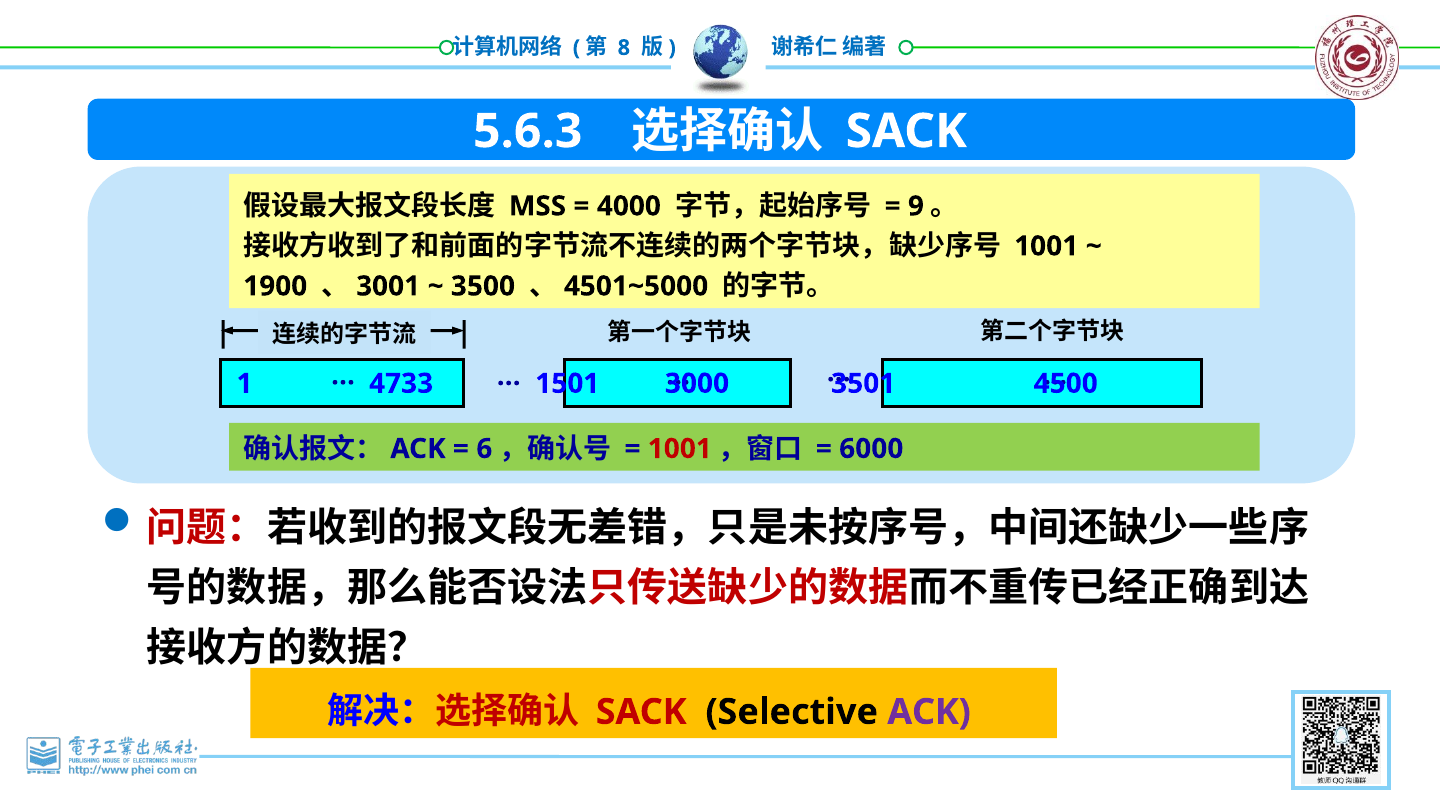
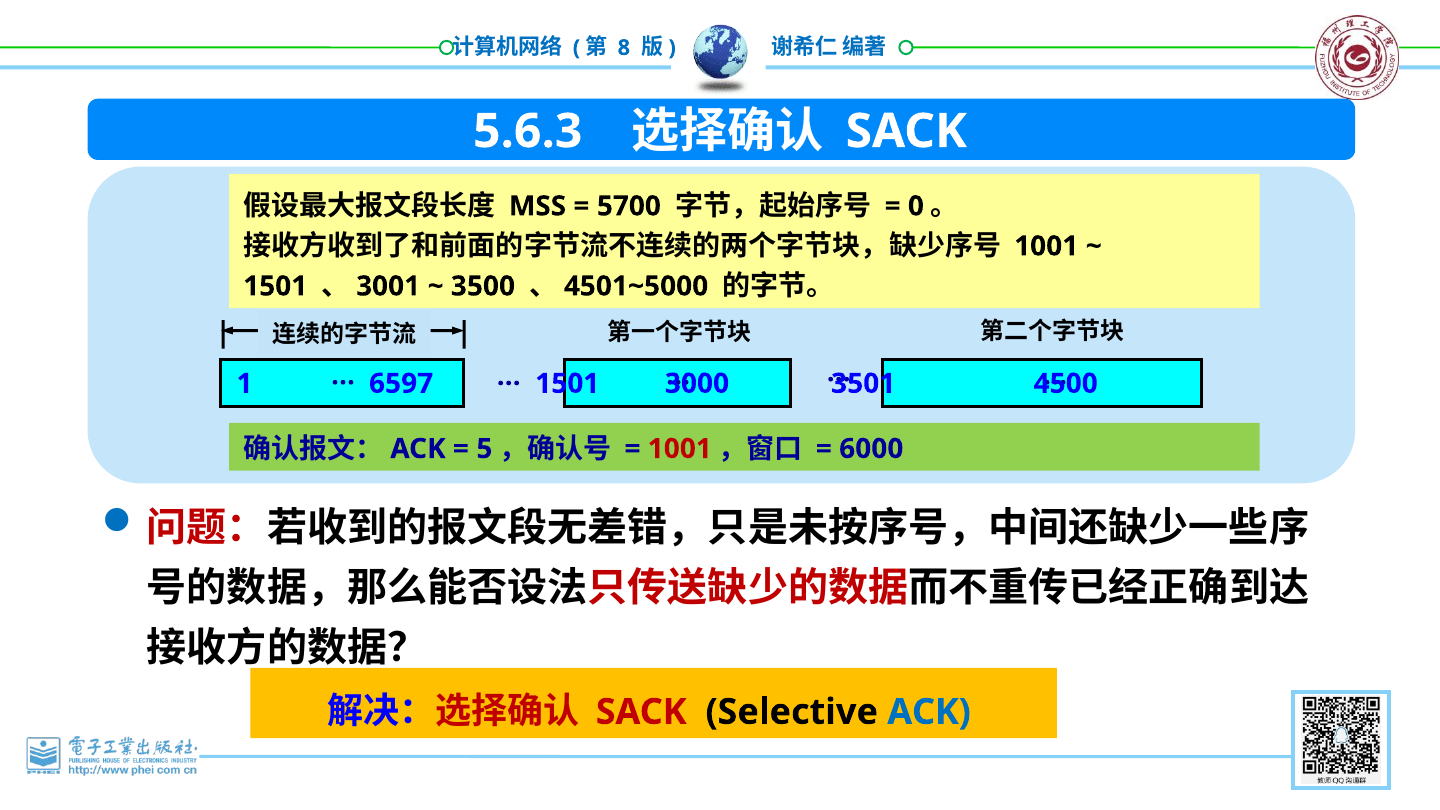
4000: 4000 -> 5700
9: 9 -> 0
1900 at (275, 286): 1900 -> 1501
4733: 4733 -> 6597
6: 6 -> 5
ACK at (929, 712) colour: purple -> blue
